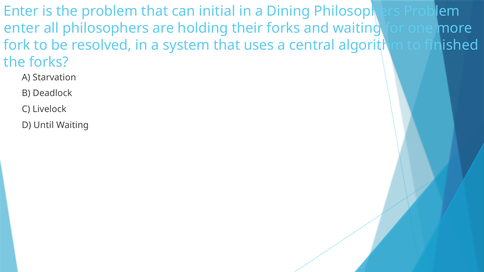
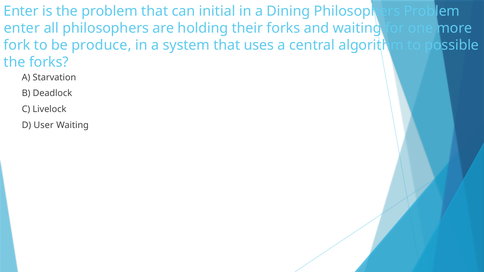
resolved: resolved -> produce
finished: finished -> possible
Until: Until -> User
